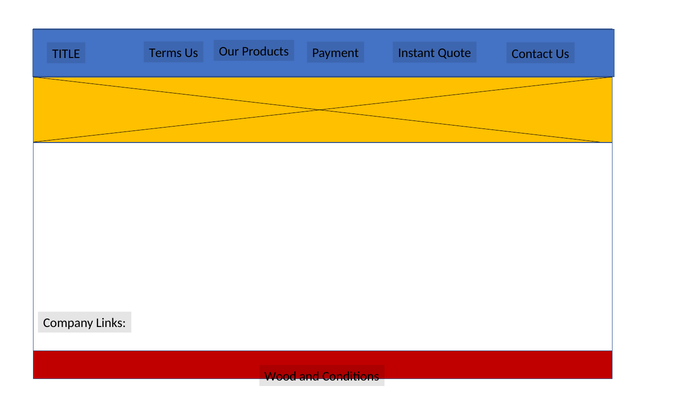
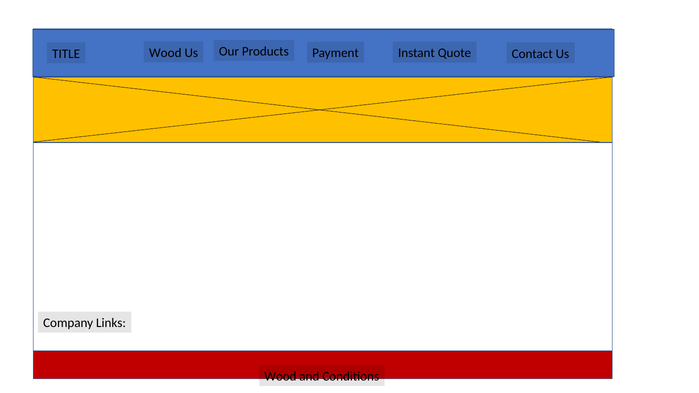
Terms at (165, 53): Terms -> Wood
